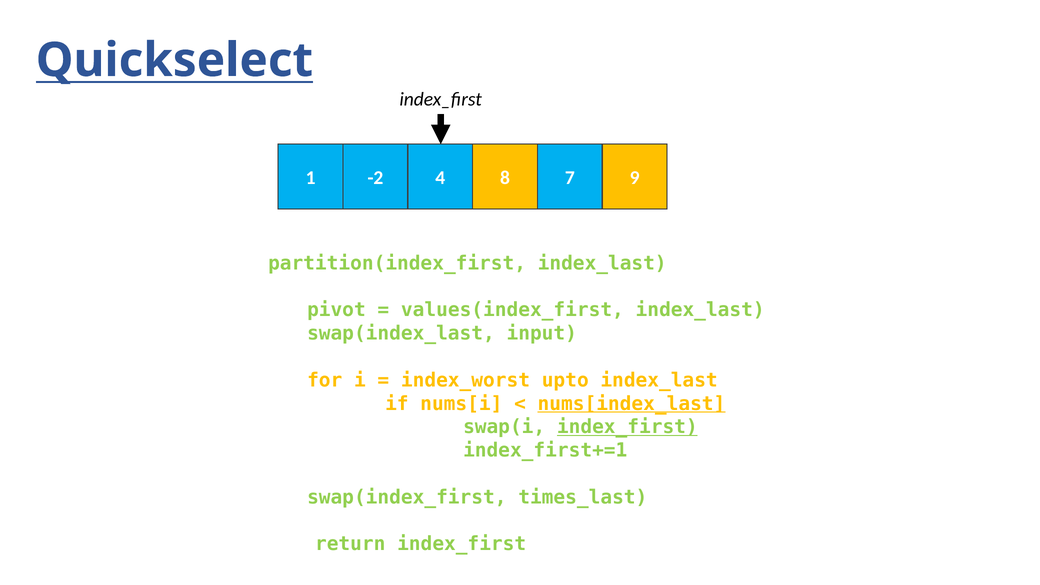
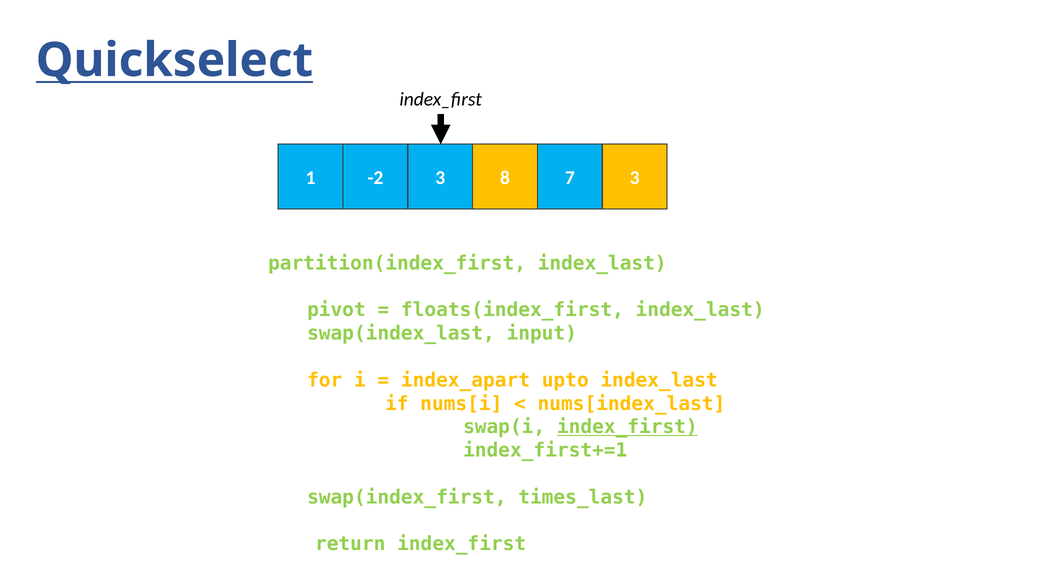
-2 4: 4 -> 3
7 9: 9 -> 3
values(index_first: values(index_first -> floats(index_first
index_worst: index_worst -> index_apart
nums[index_last underline: present -> none
